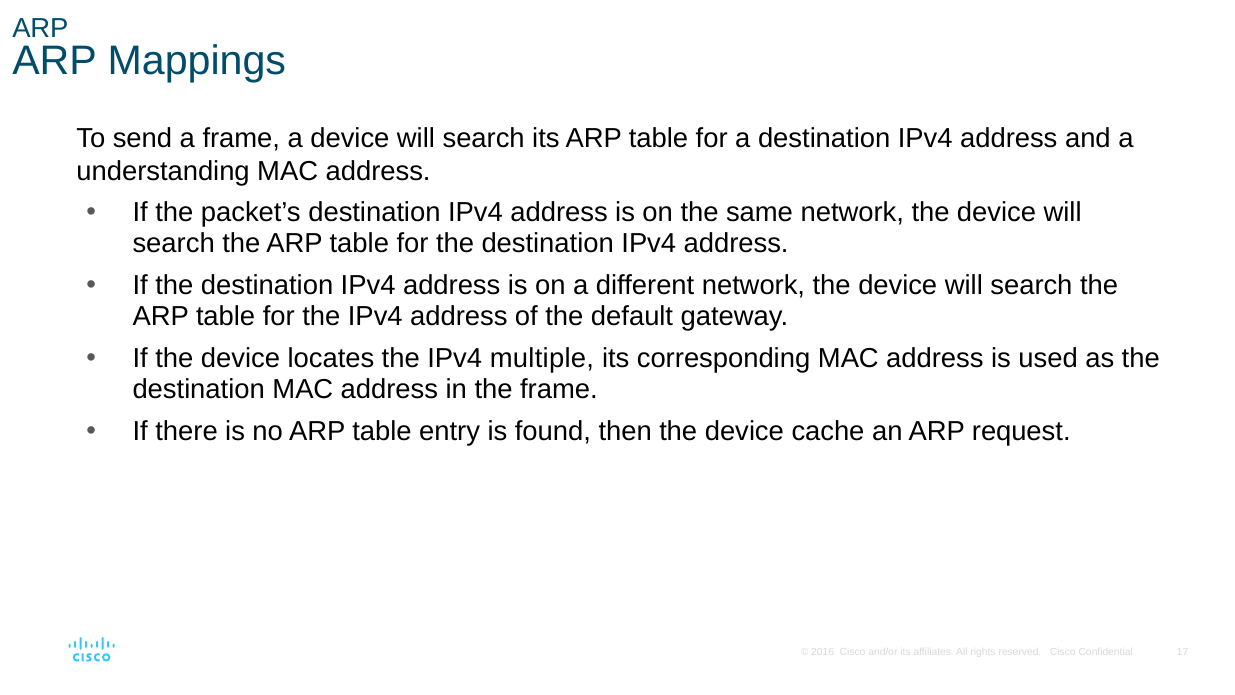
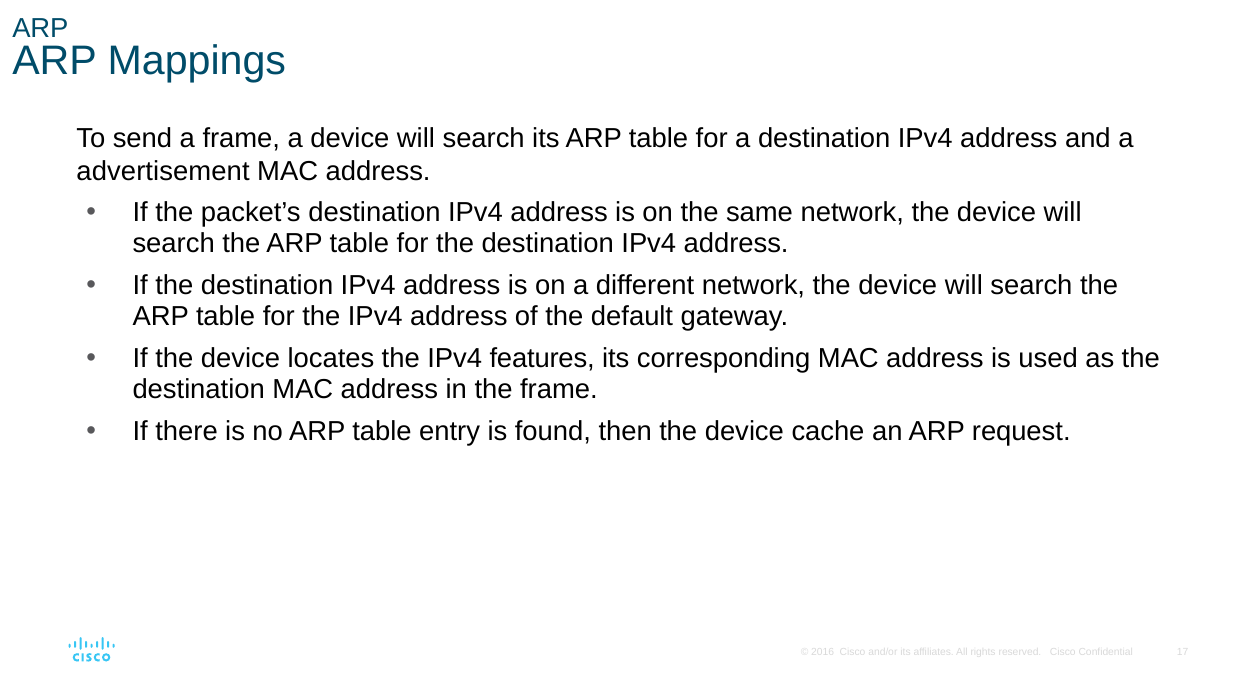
understanding: understanding -> advertisement
multiple: multiple -> features
